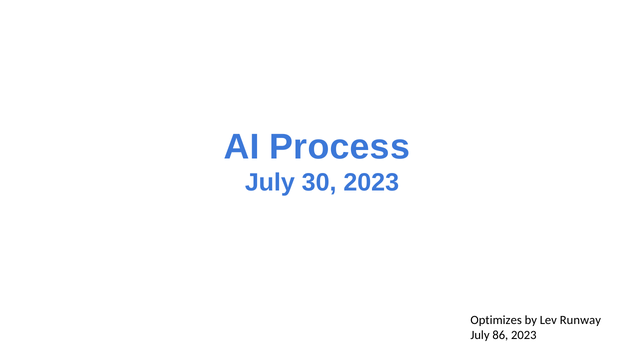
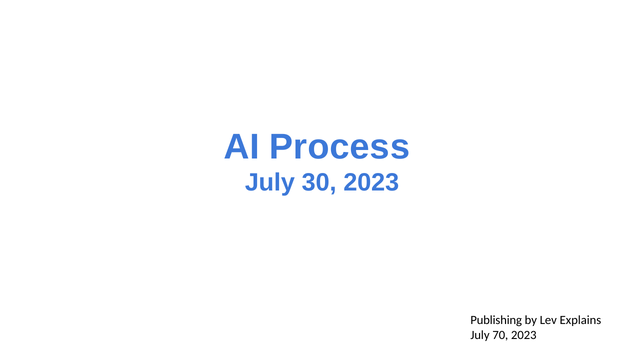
Optimizes: Optimizes -> Publishing
Runway: Runway -> Explains
86: 86 -> 70
